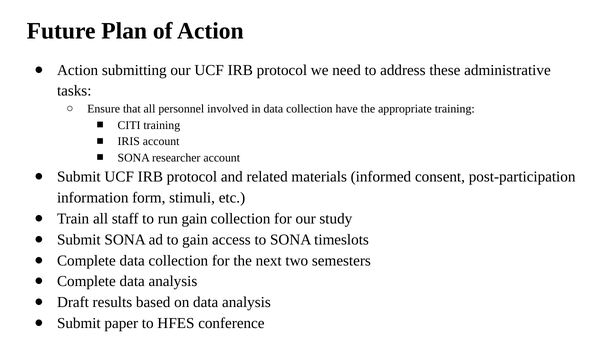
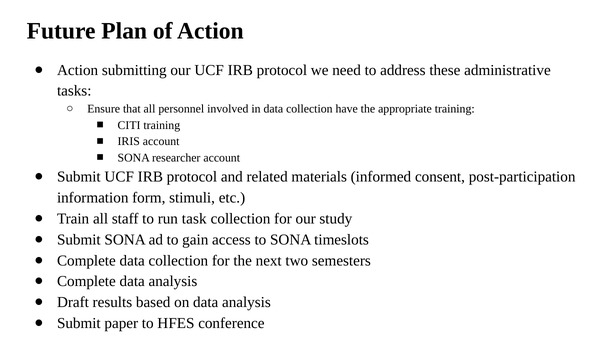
run gain: gain -> task
